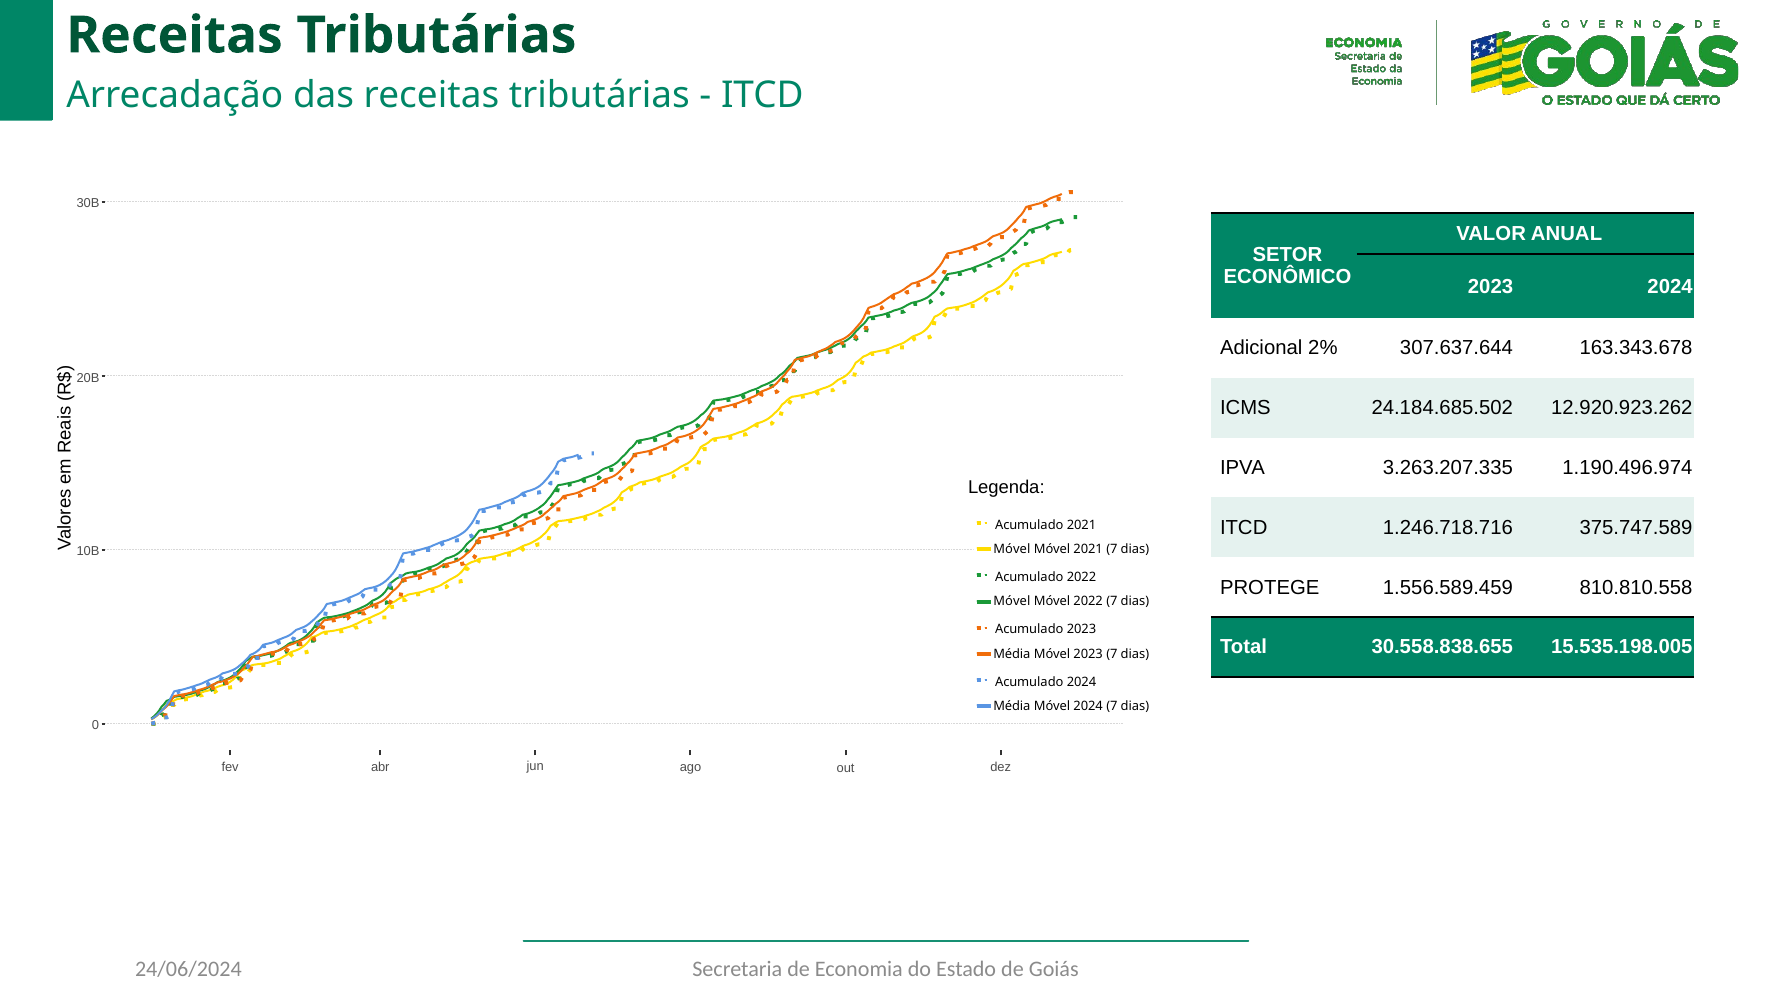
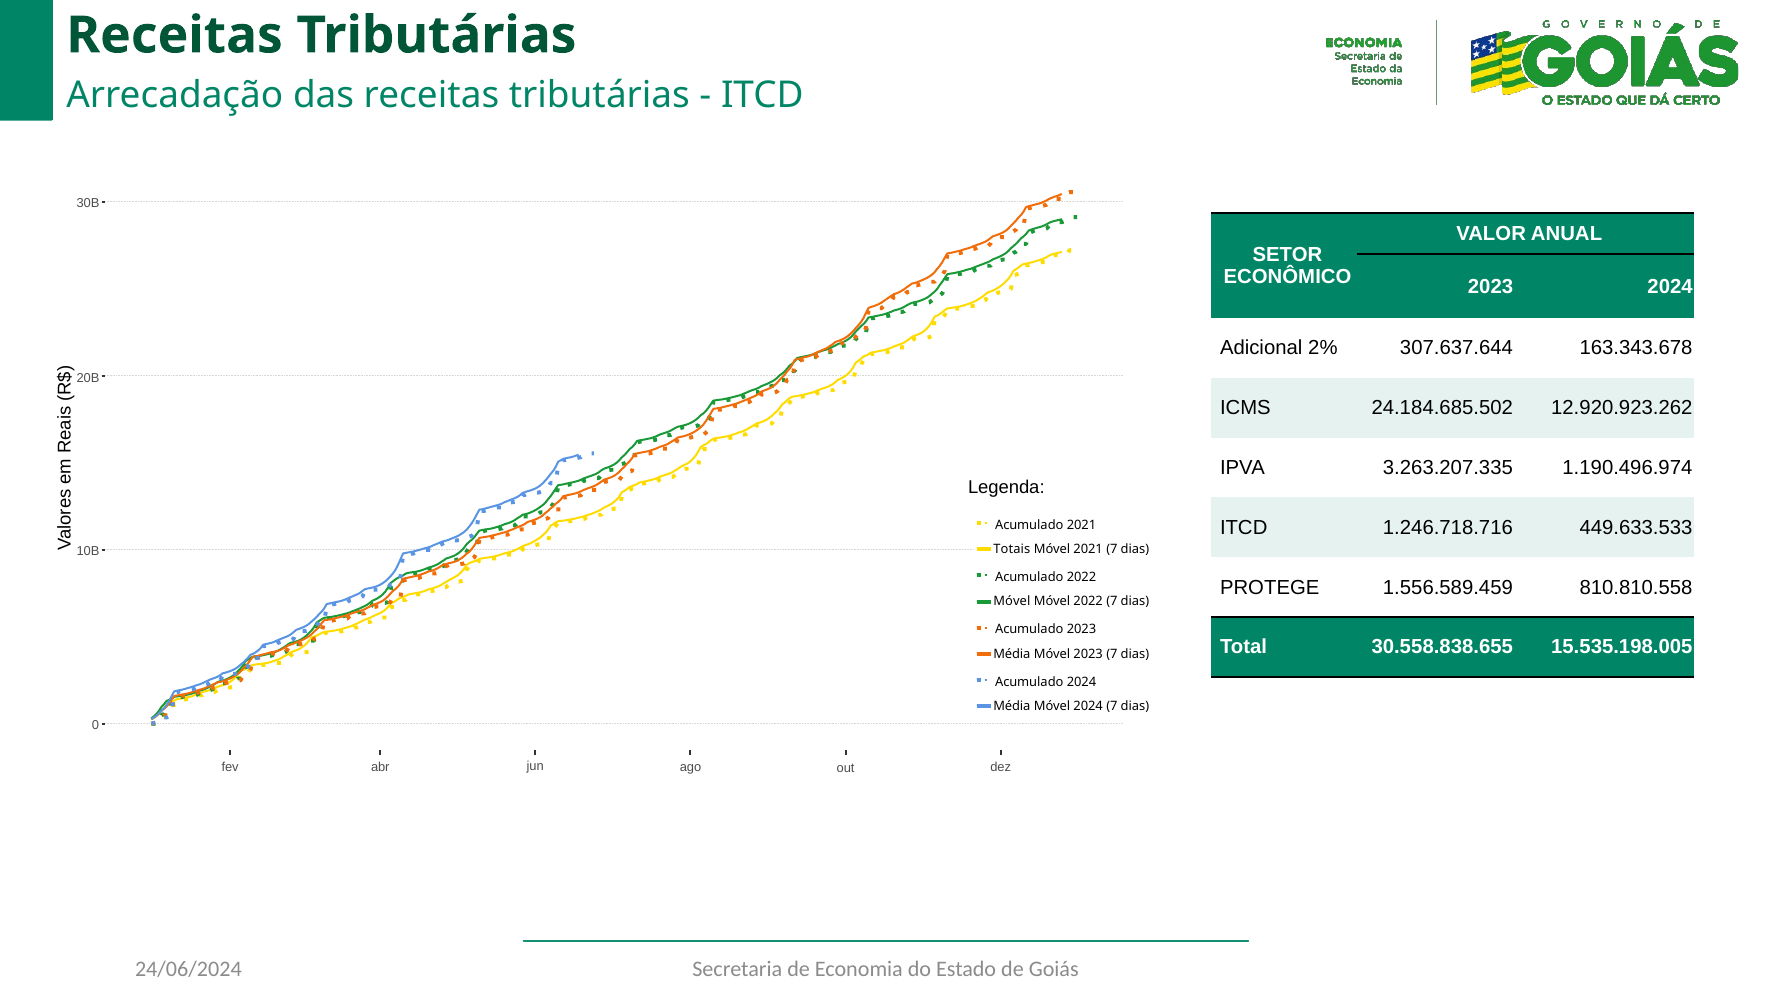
375.747.589: 375.747.589 -> 449.633.533
Móvel at (1012, 549): Móvel -> Totais
